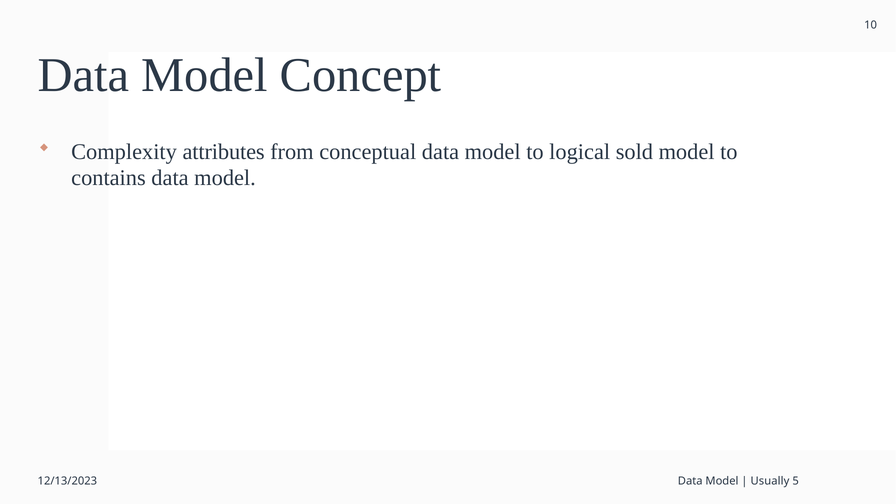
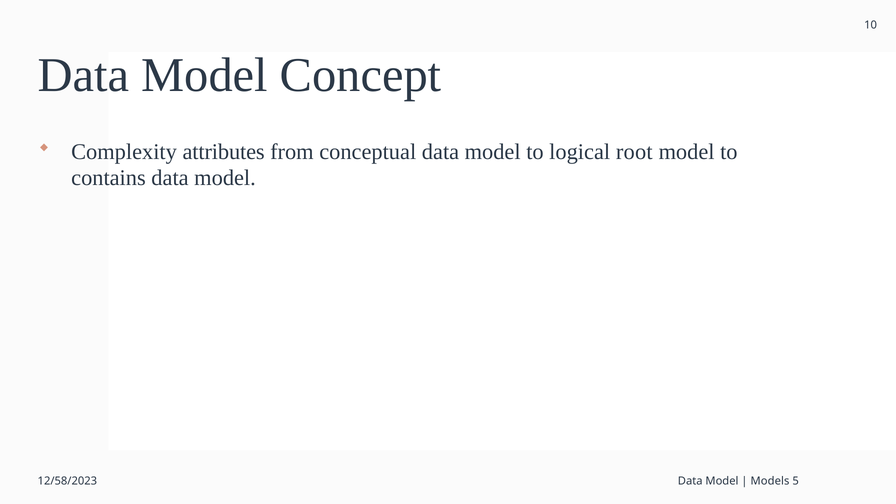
sold: sold -> root
12/13/2023: 12/13/2023 -> 12/58/2023
Usually: Usually -> Models
